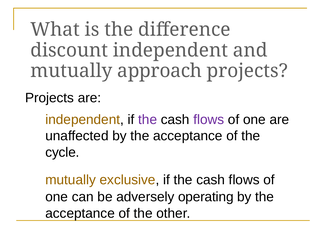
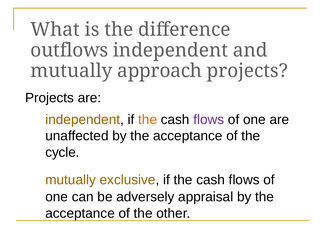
discount: discount -> outflows
the at (148, 119) colour: purple -> orange
operating: operating -> appraisal
